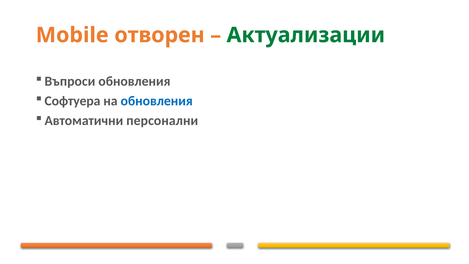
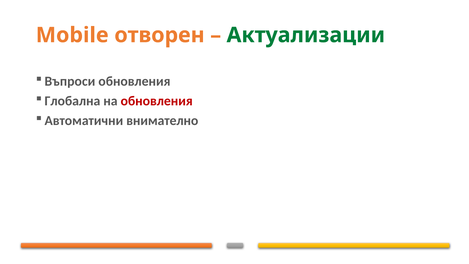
Софтуера: Софтуера -> Глобална
обновления at (157, 101) colour: blue -> red
персонални: персонални -> внимателно
